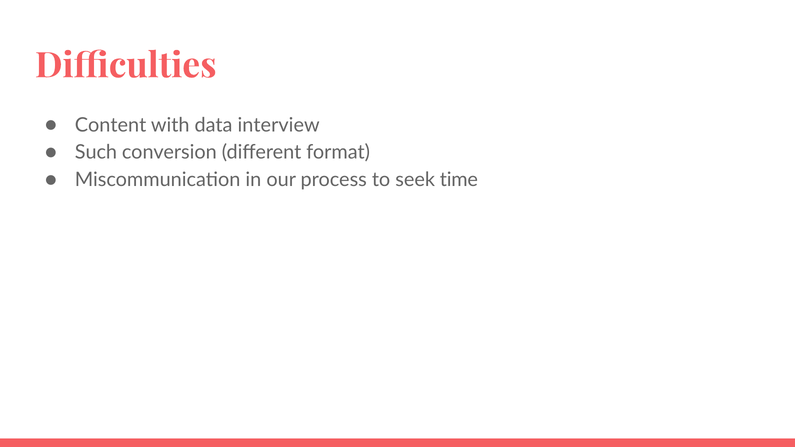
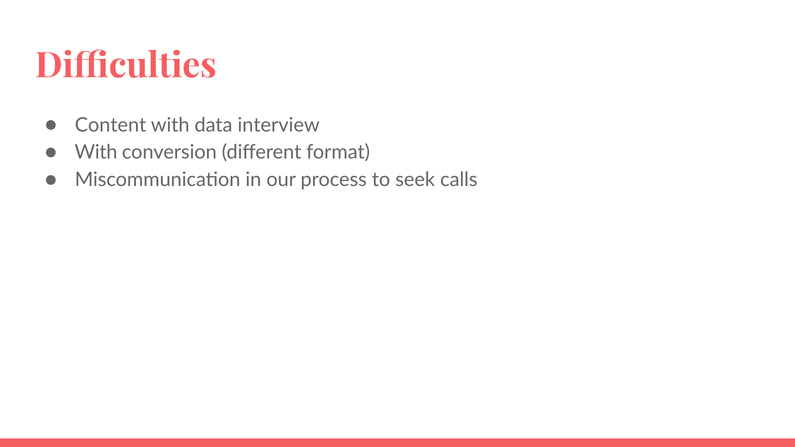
Such at (96, 152): Such -> With
time: time -> calls
